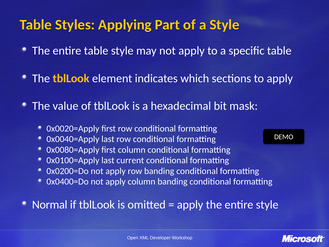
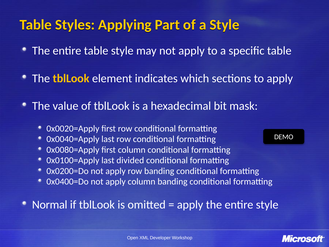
current: current -> divided
